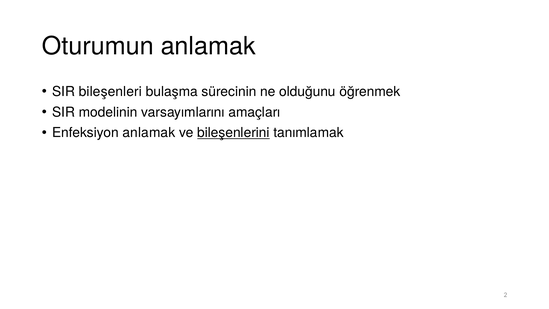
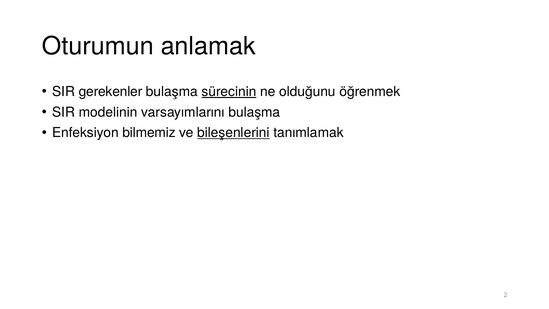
bileşenleri: bileşenleri -> gerekenler
sürecinin underline: none -> present
varsayımlarını amaçları: amaçları -> bulaşma
Enfeksiyon anlamak: anlamak -> bilmemiz
